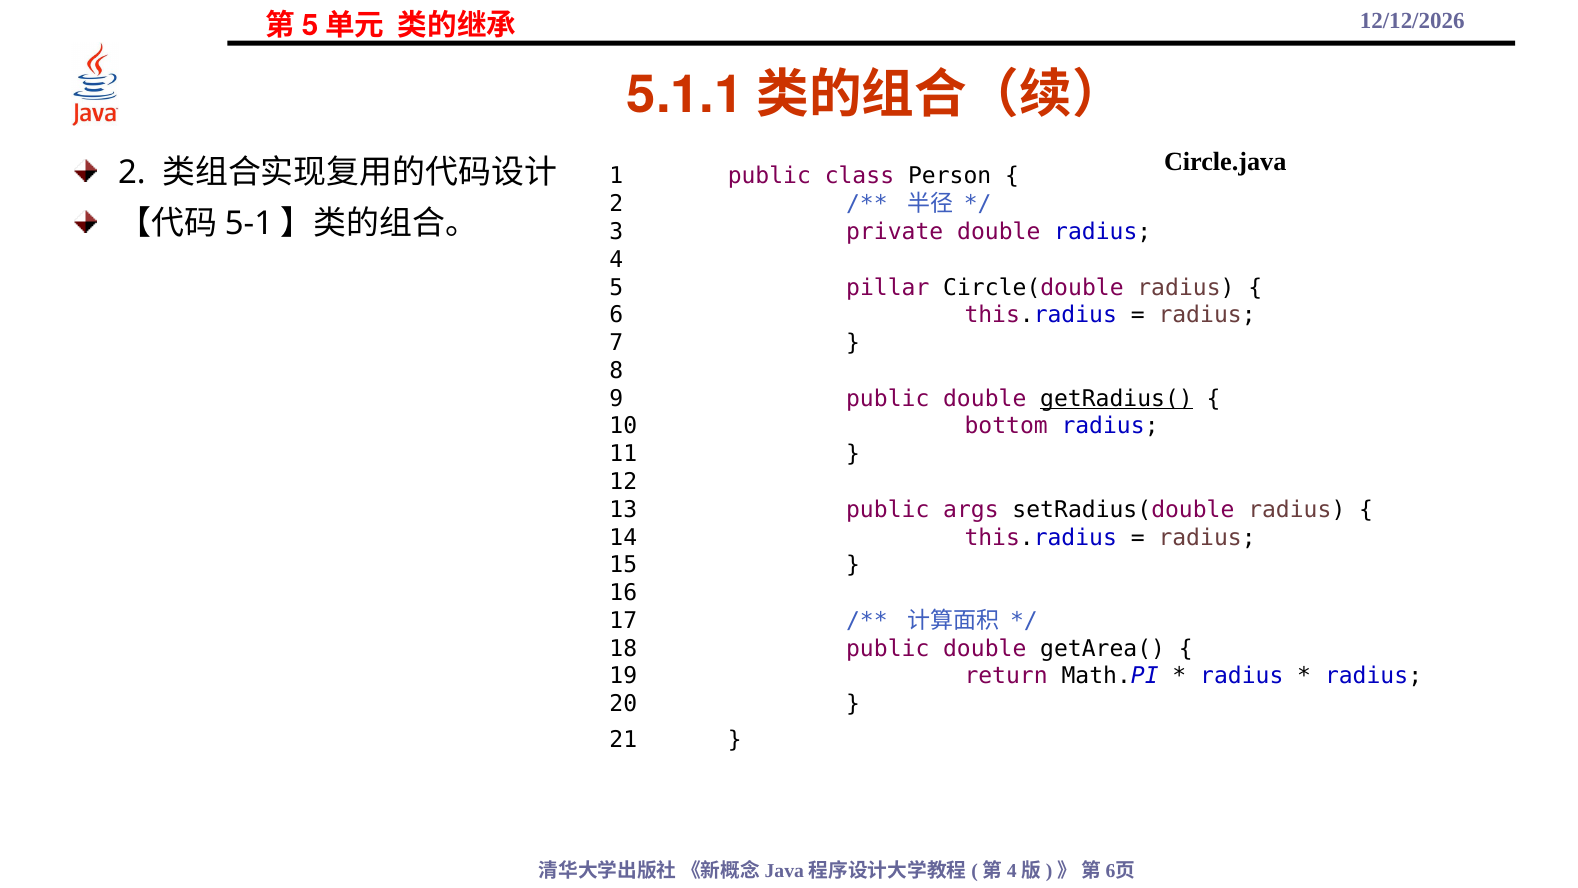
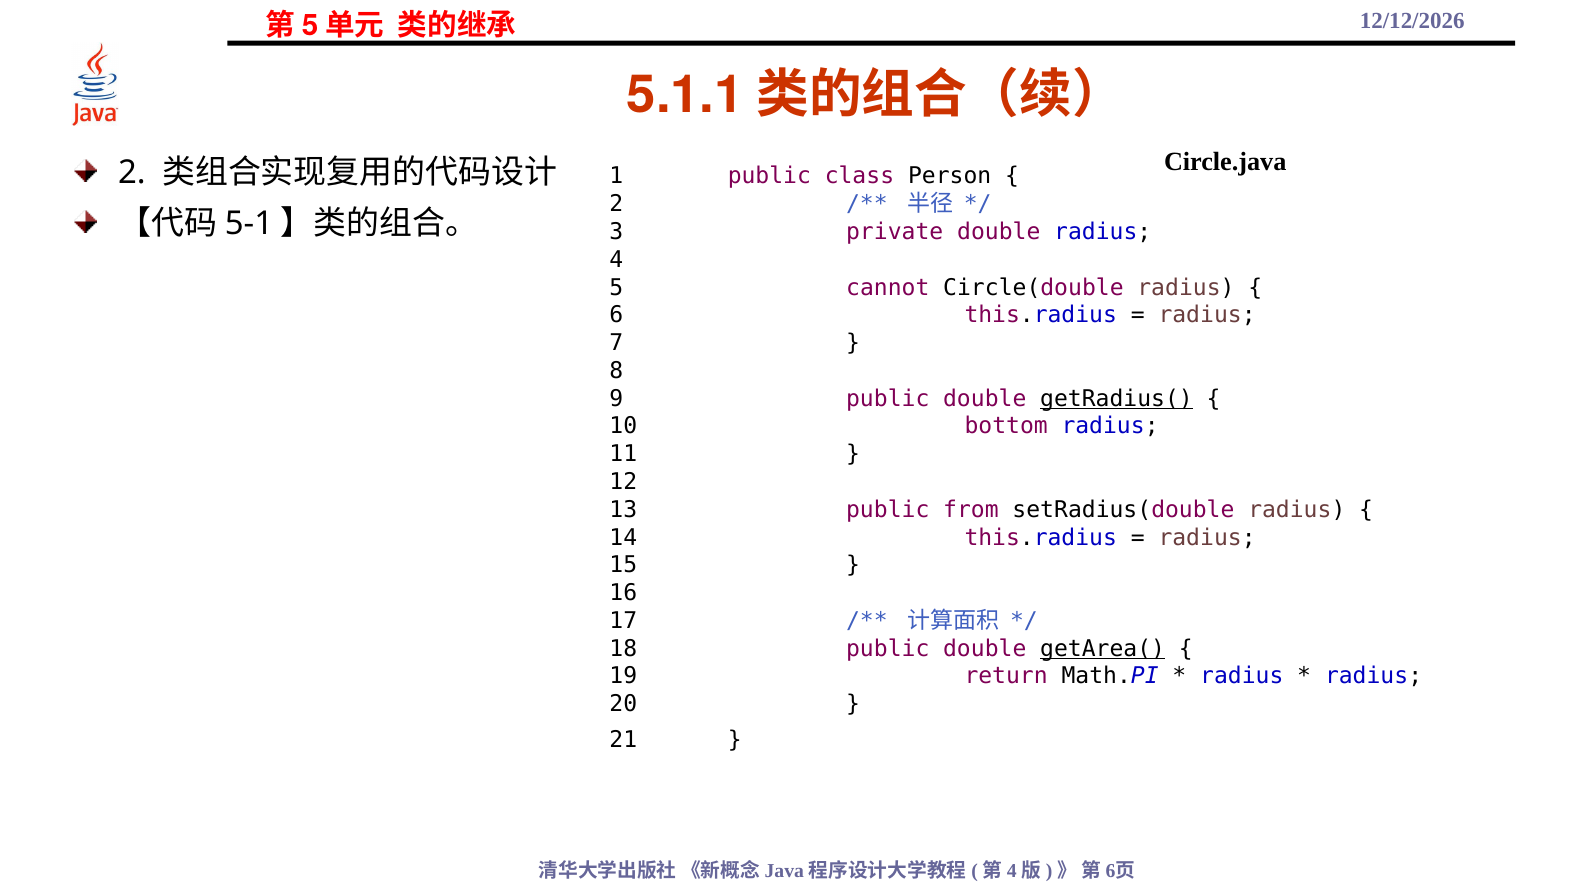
pillar: pillar -> cannot
args: args -> from
getArea( underline: none -> present
